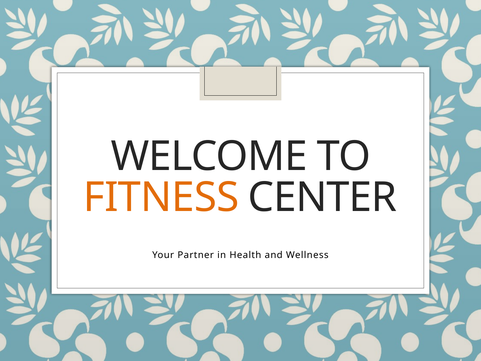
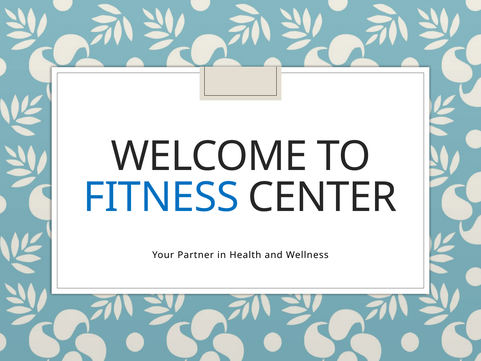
FITNESS colour: orange -> blue
